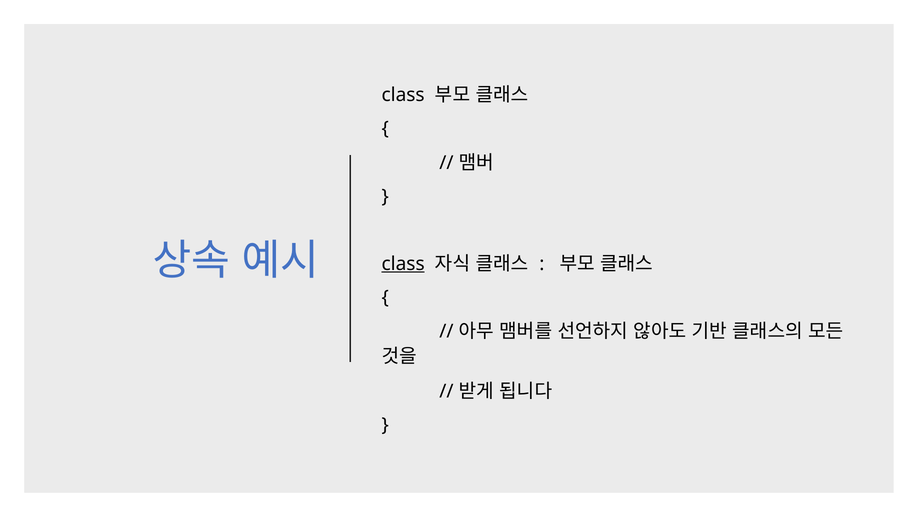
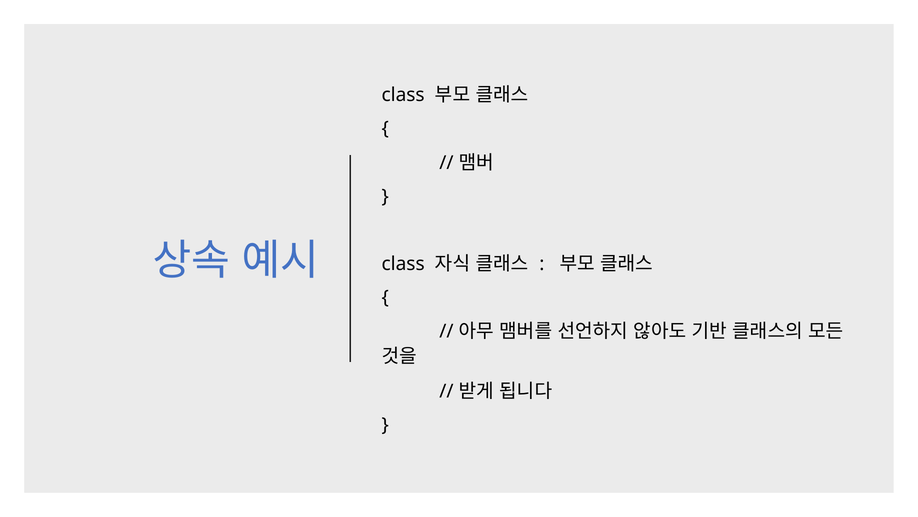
class at (403, 263) underline: present -> none
